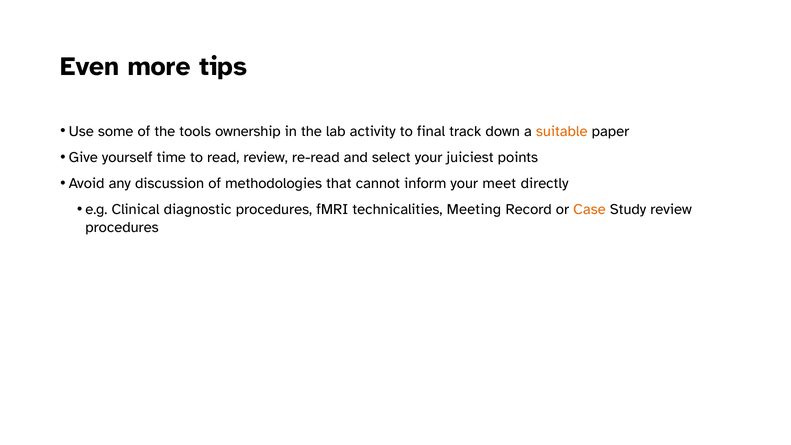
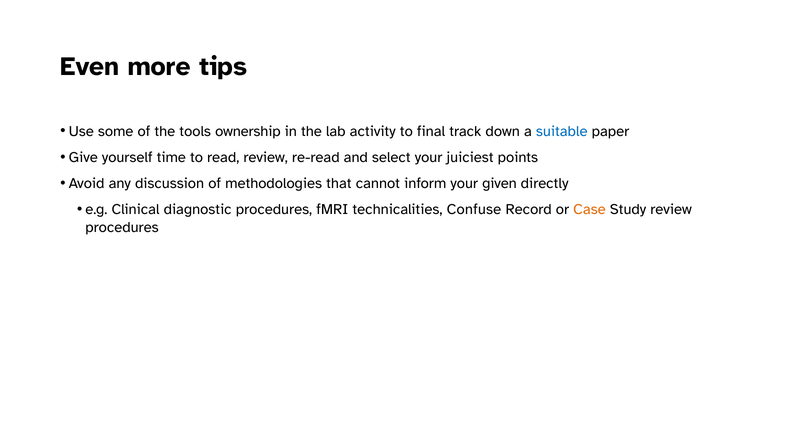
suitable colour: orange -> blue
meet: meet -> given
Meeting: Meeting -> Confuse
